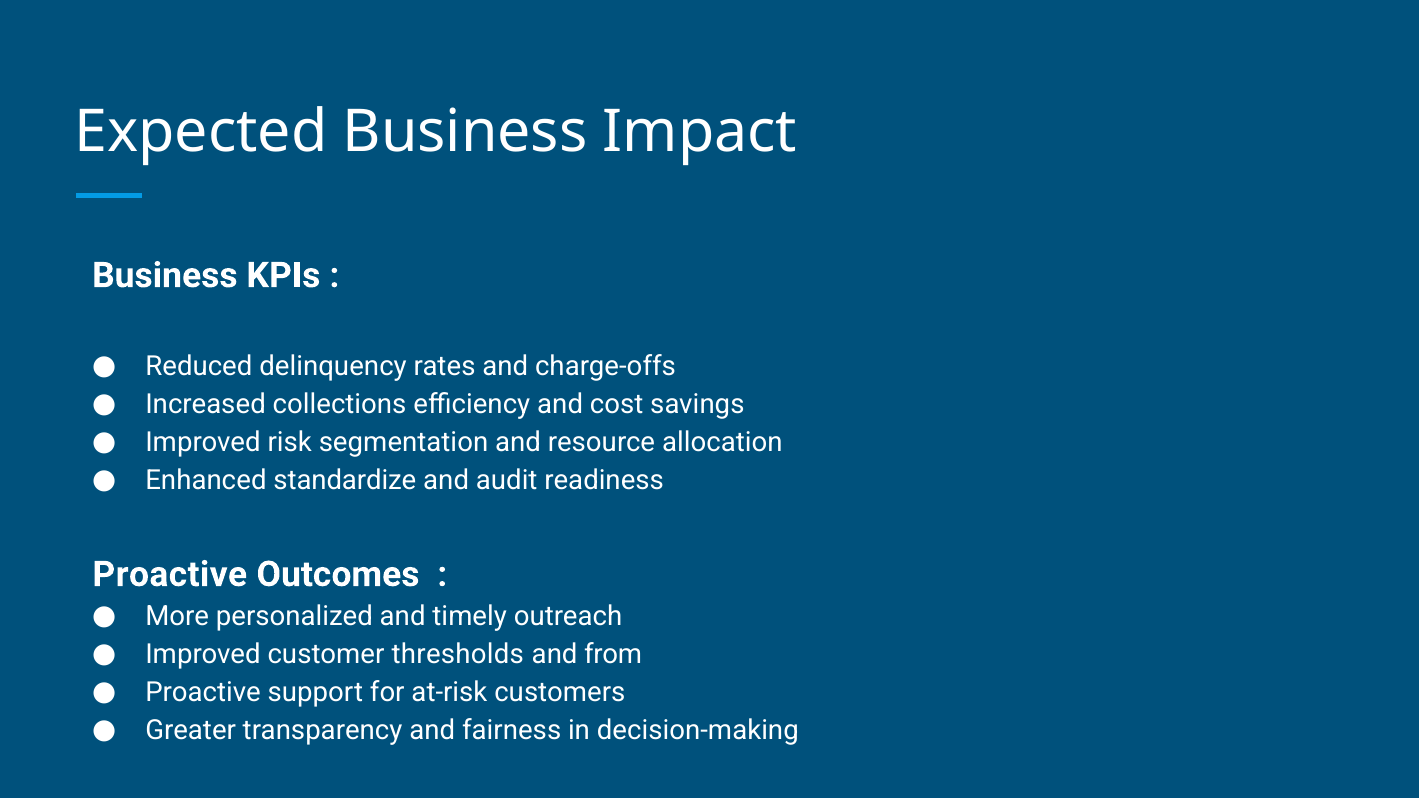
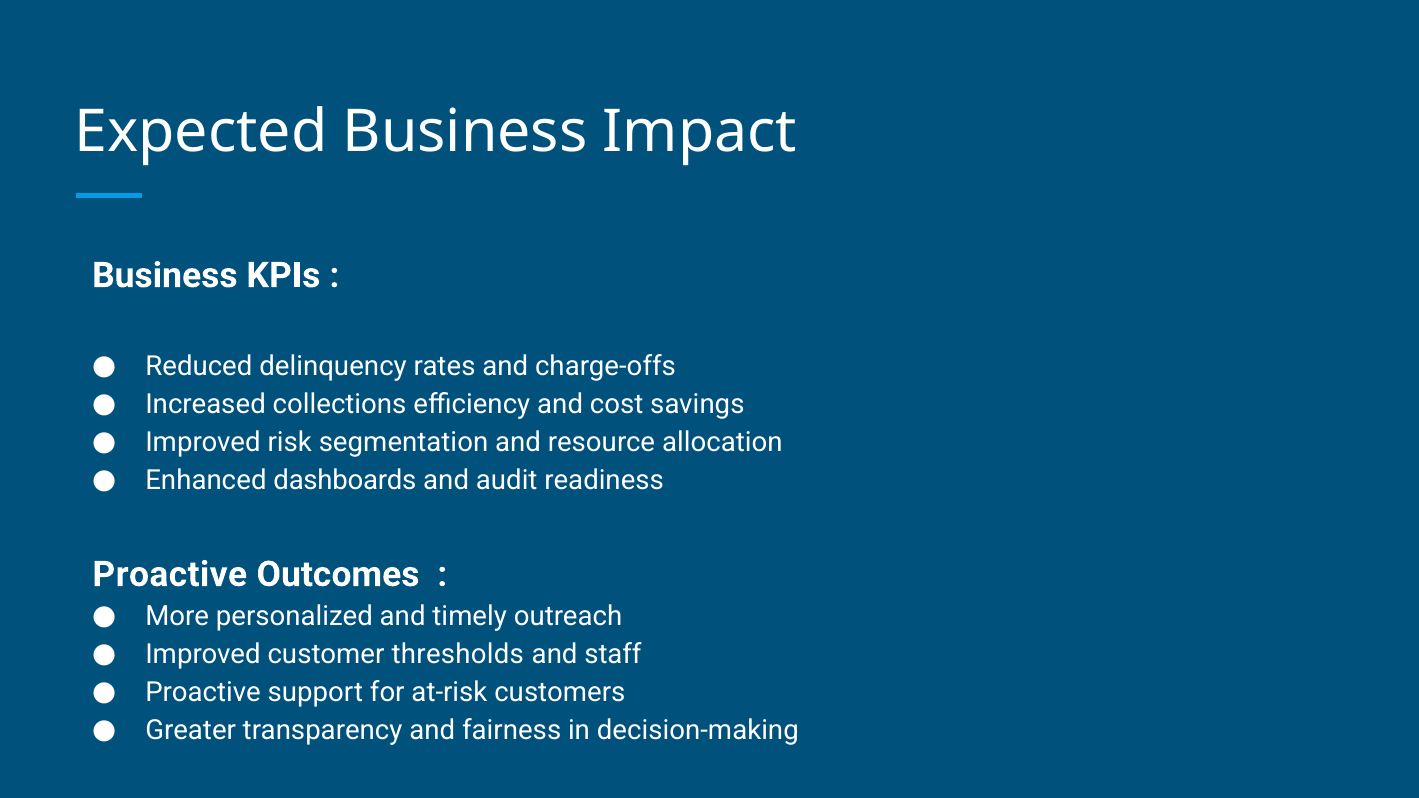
standardize: standardize -> dashboards
from: from -> staff
